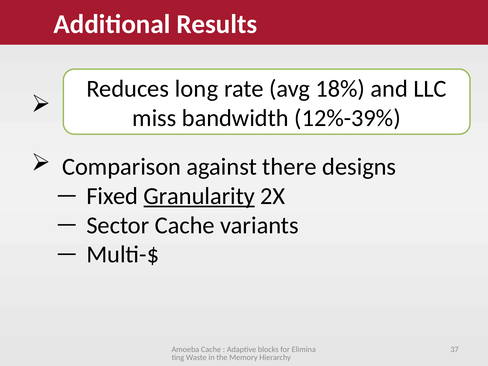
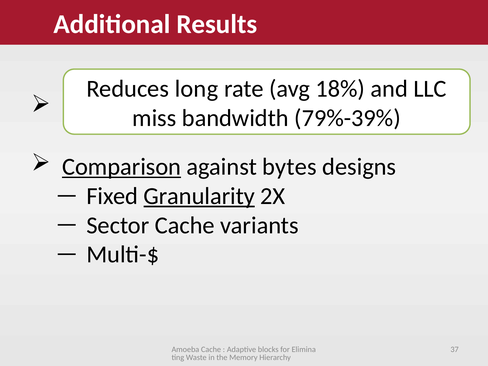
12%-39%: 12%-39% -> 79%-39%
Comparison underline: none -> present
there: there -> bytes
